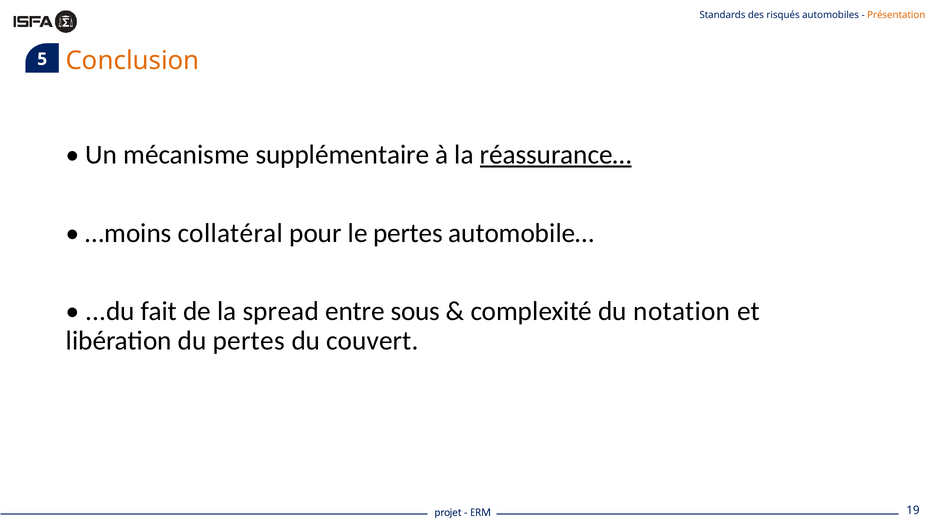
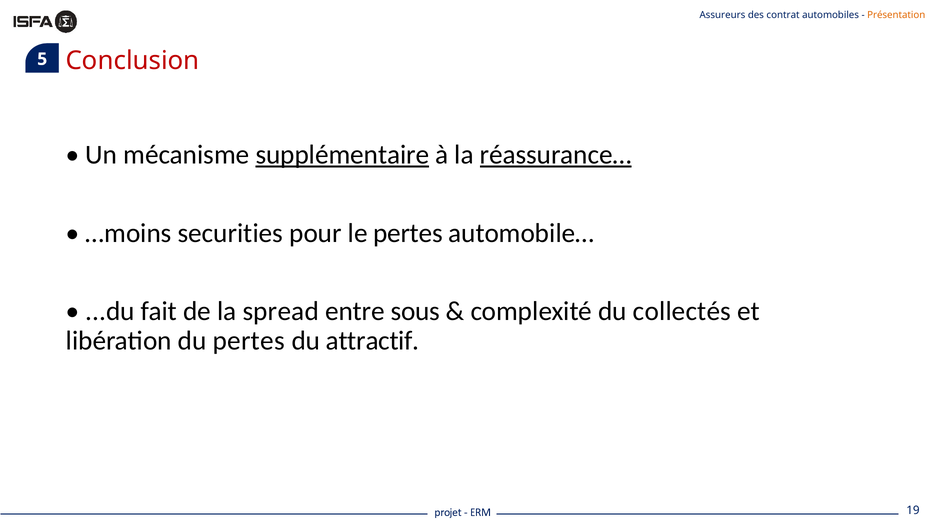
Standards: Standards -> Assureurs
risqués: risqués -> contrat
Conclusion colour: orange -> red
supplémentaire underline: none -> present
collatéral: collatéral -> securities
notation: notation -> collectés
couvert: couvert -> attractif
